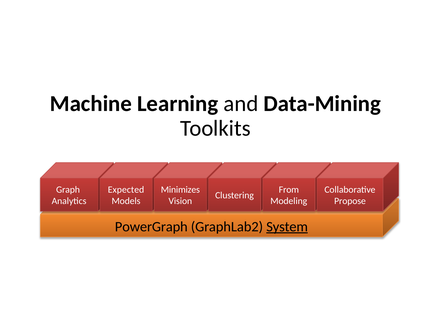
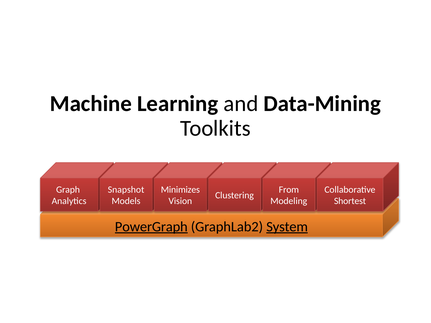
Expected: Expected -> Snapshot
Propose: Propose -> Shortest
PowerGraph underline: none -> present
